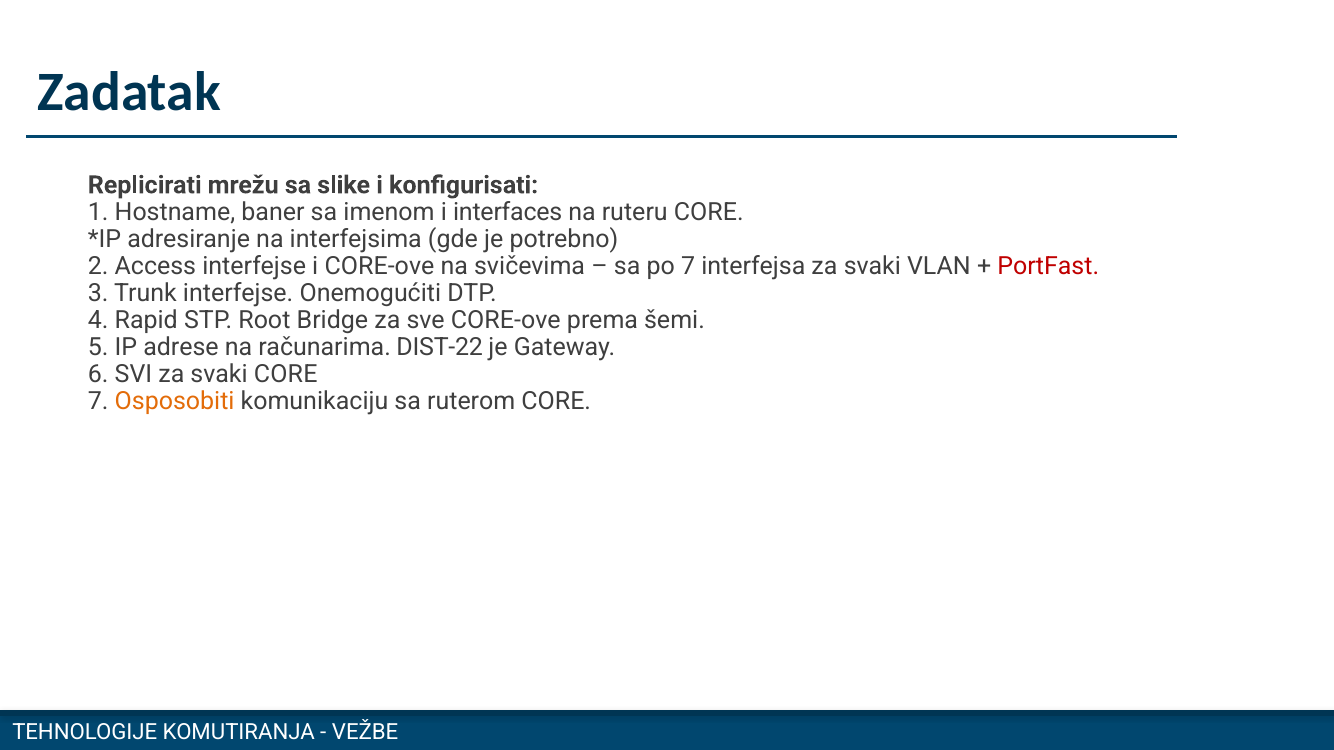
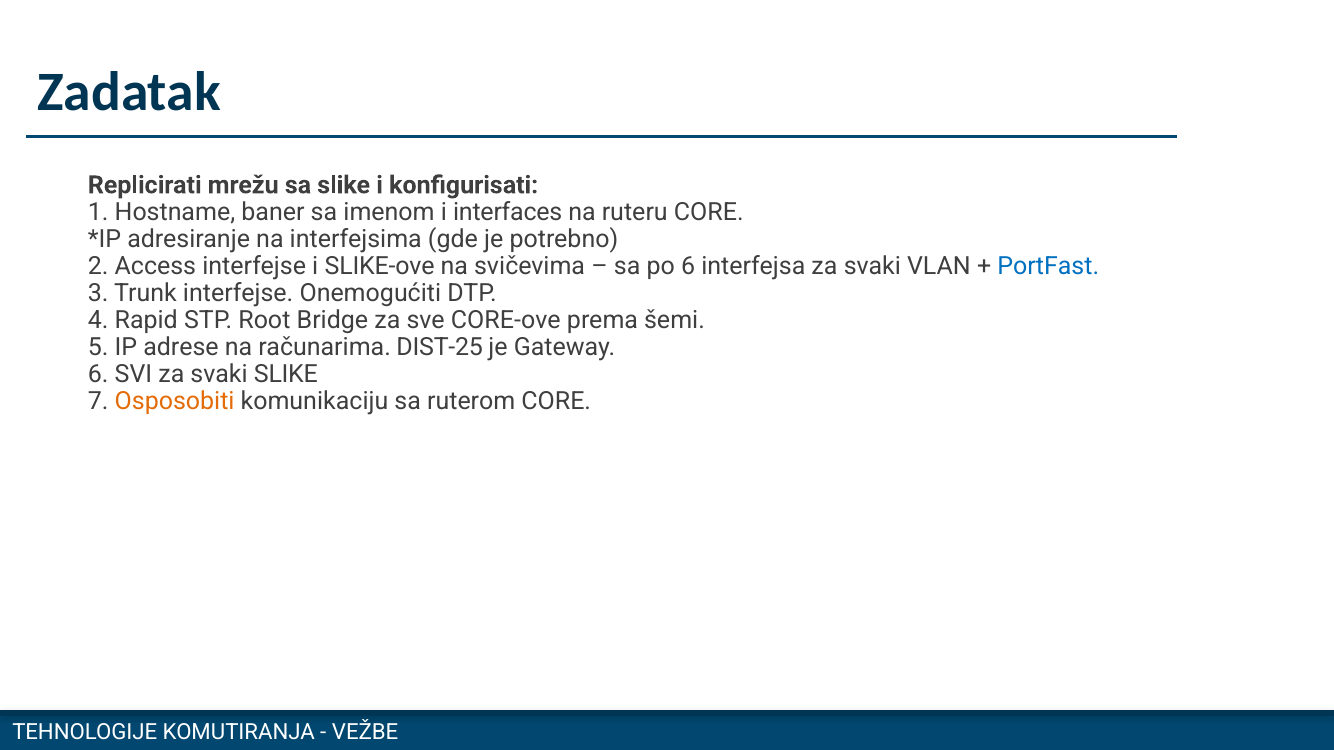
i CORE-ove: CORE-ove -> SLIKE-ove
po 7: 7 -> 6
PortFast colour: red -> blue
DIST-22: DIST-22 -> DIST-25
svaki CORE: CORE -> SLIKE
